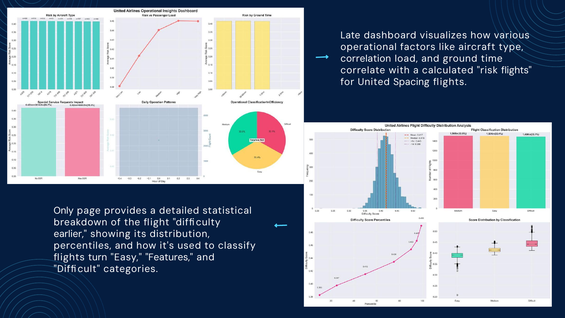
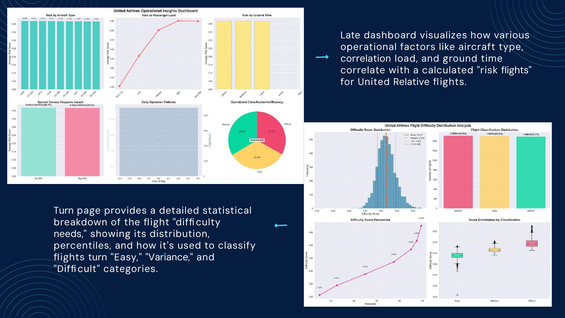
Spacing: Spacing -> Relative
Only at (64, 211): Only -> Turn
earlier: earlier -> needs
Features: Features -> Variance
